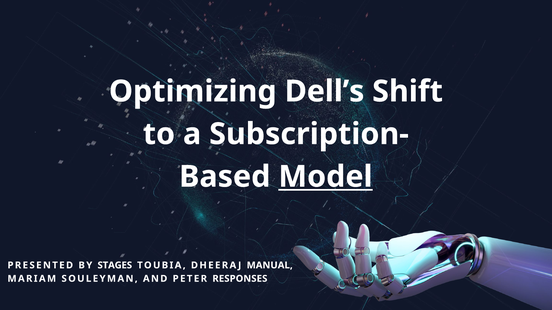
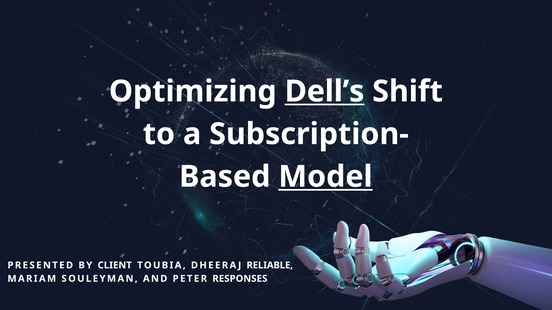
Dell’s underline: none -> present
STAGES: STAGES -> CLIENT
MANUAL: MANUAL -> RELIABLE
